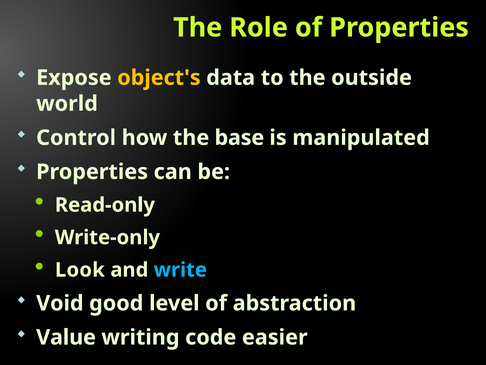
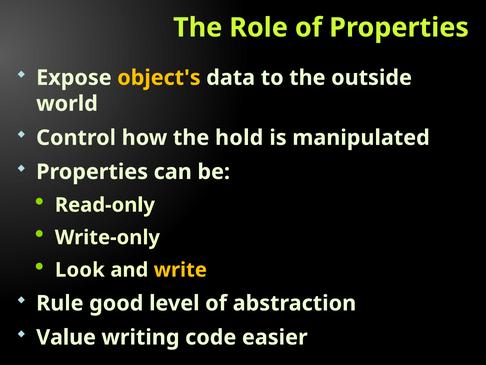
base: base -> hold
write colour: light blue -> yellow
Void: Void -> Rule
